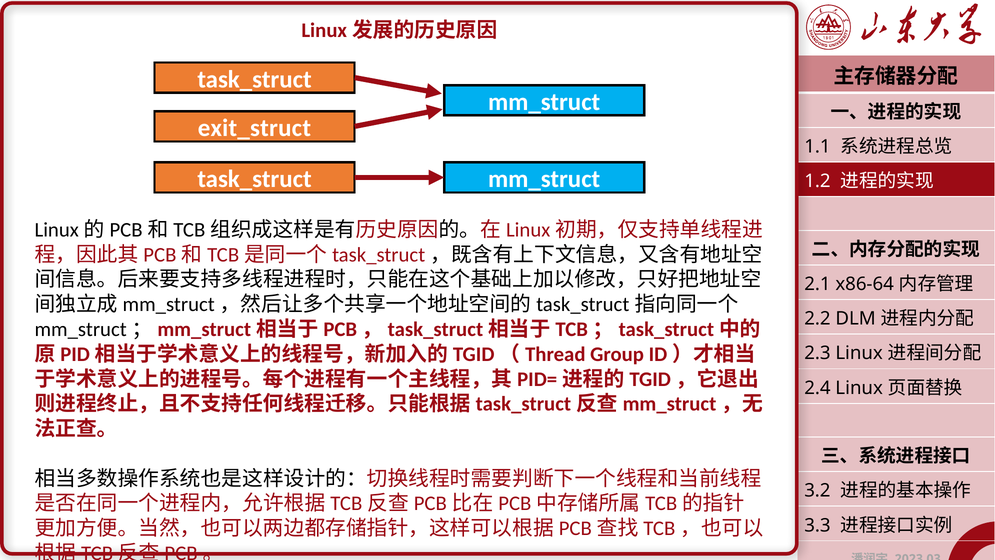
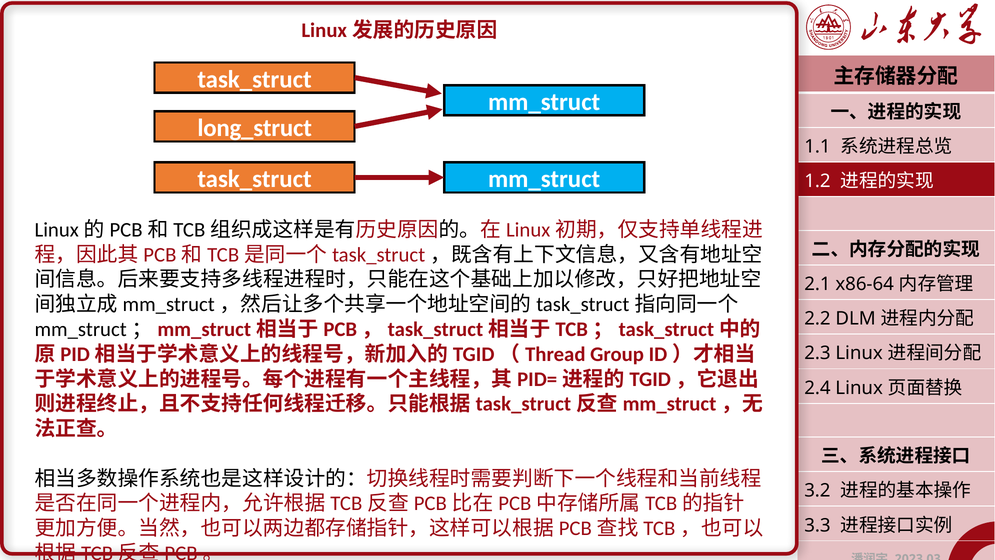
exit_struct: exit_struct -> long_struct
